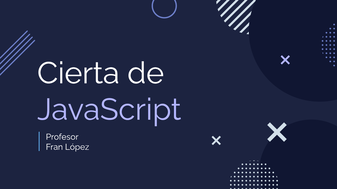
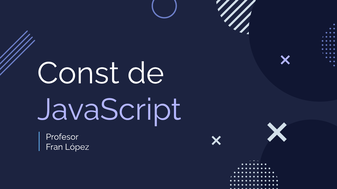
Cierta: Cierta -> Const
